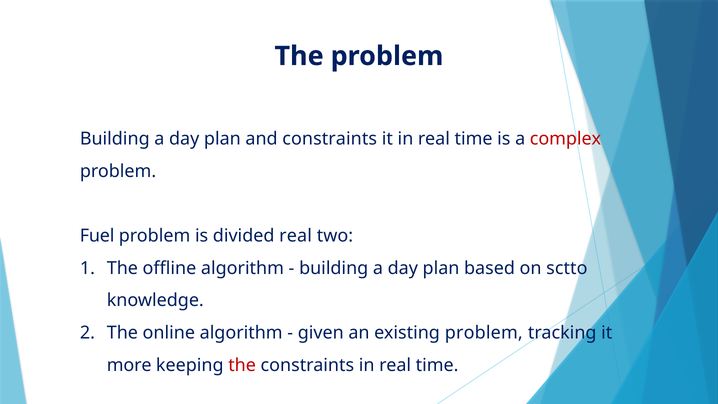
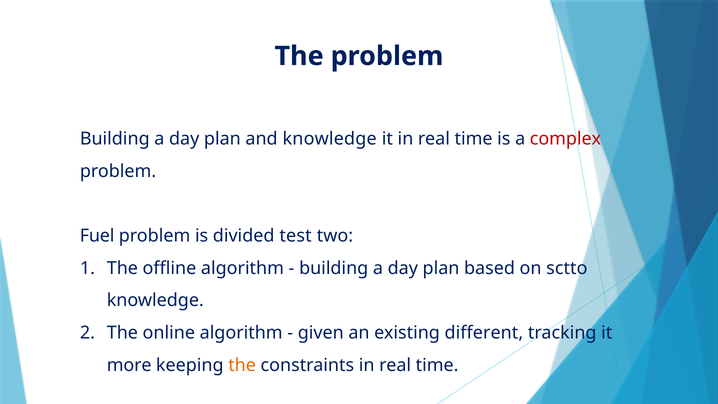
and constraints: constraints -> knowledge
divided real: real -> test
existing problem: problem -> different
the at (242, 365) colour: red -> orange
